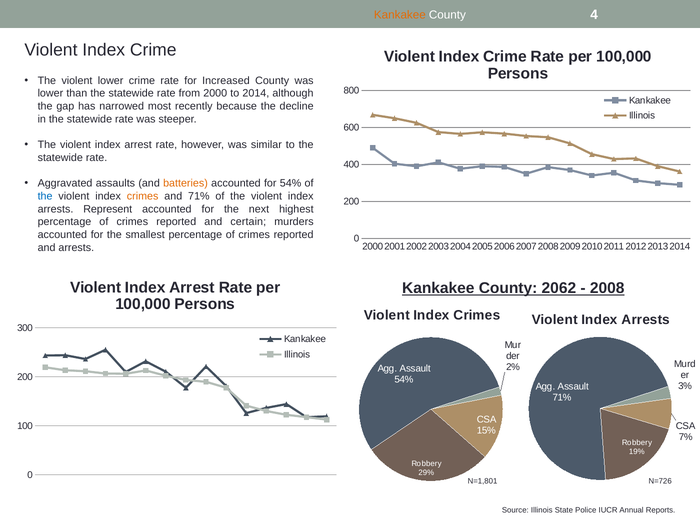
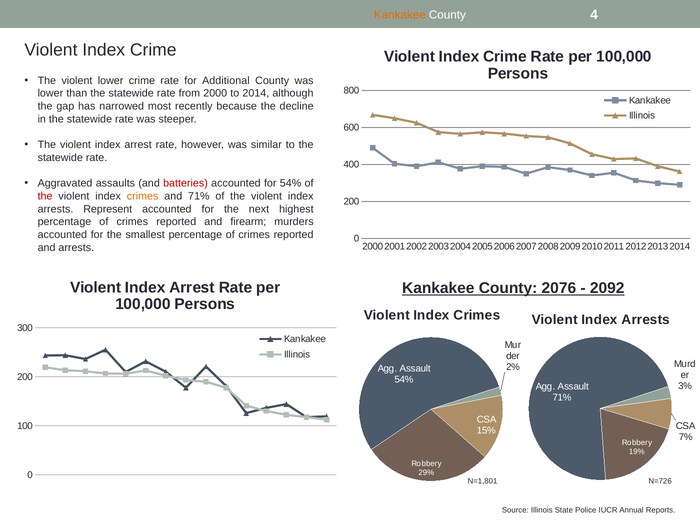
Increased: Increased -> Additional
batteries colour: orange -> red
the at (45, 196) colour: blue -> red
certain: certain -> firearm
2062: 2062 -> 2076
2008: 2008 -> 2092
